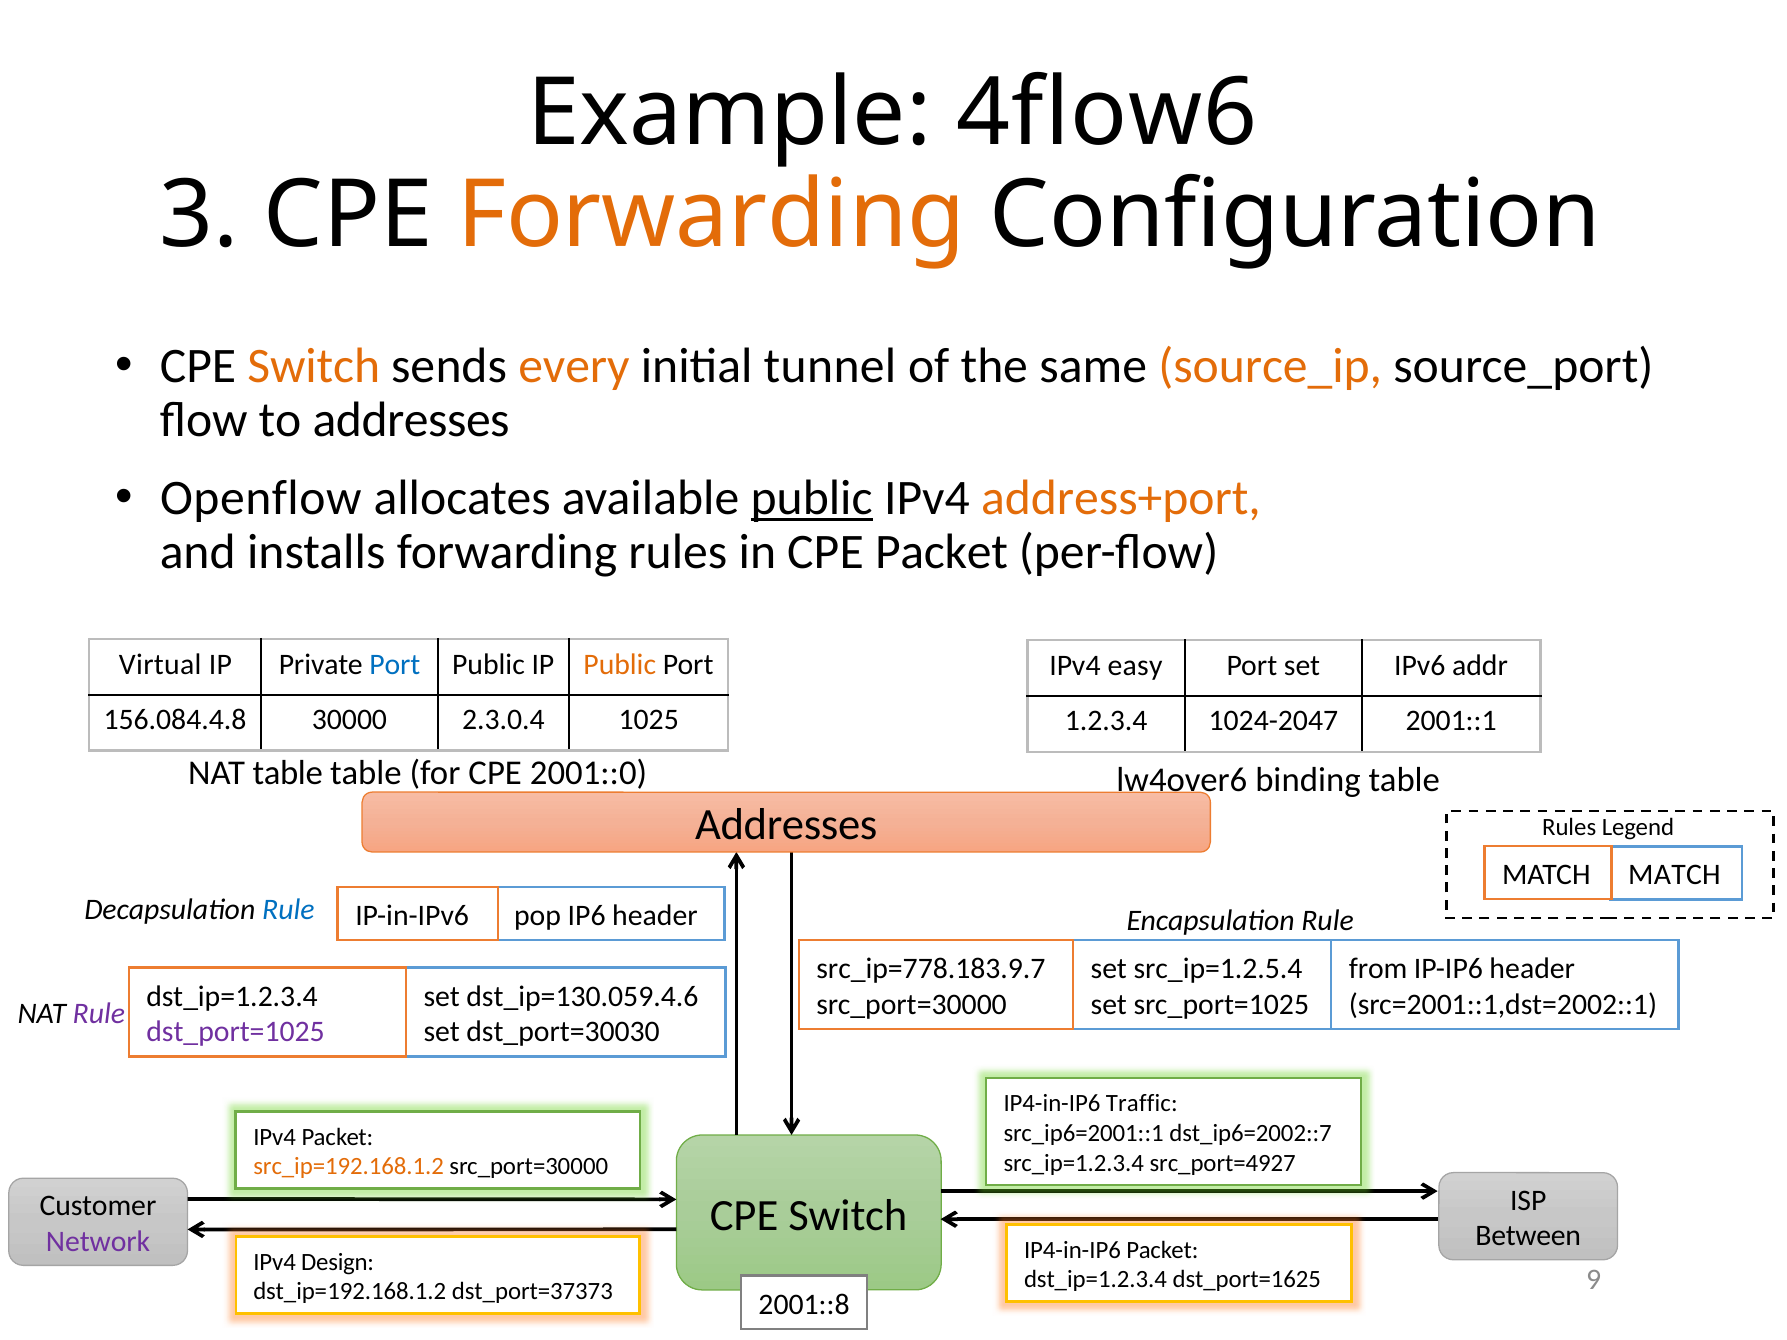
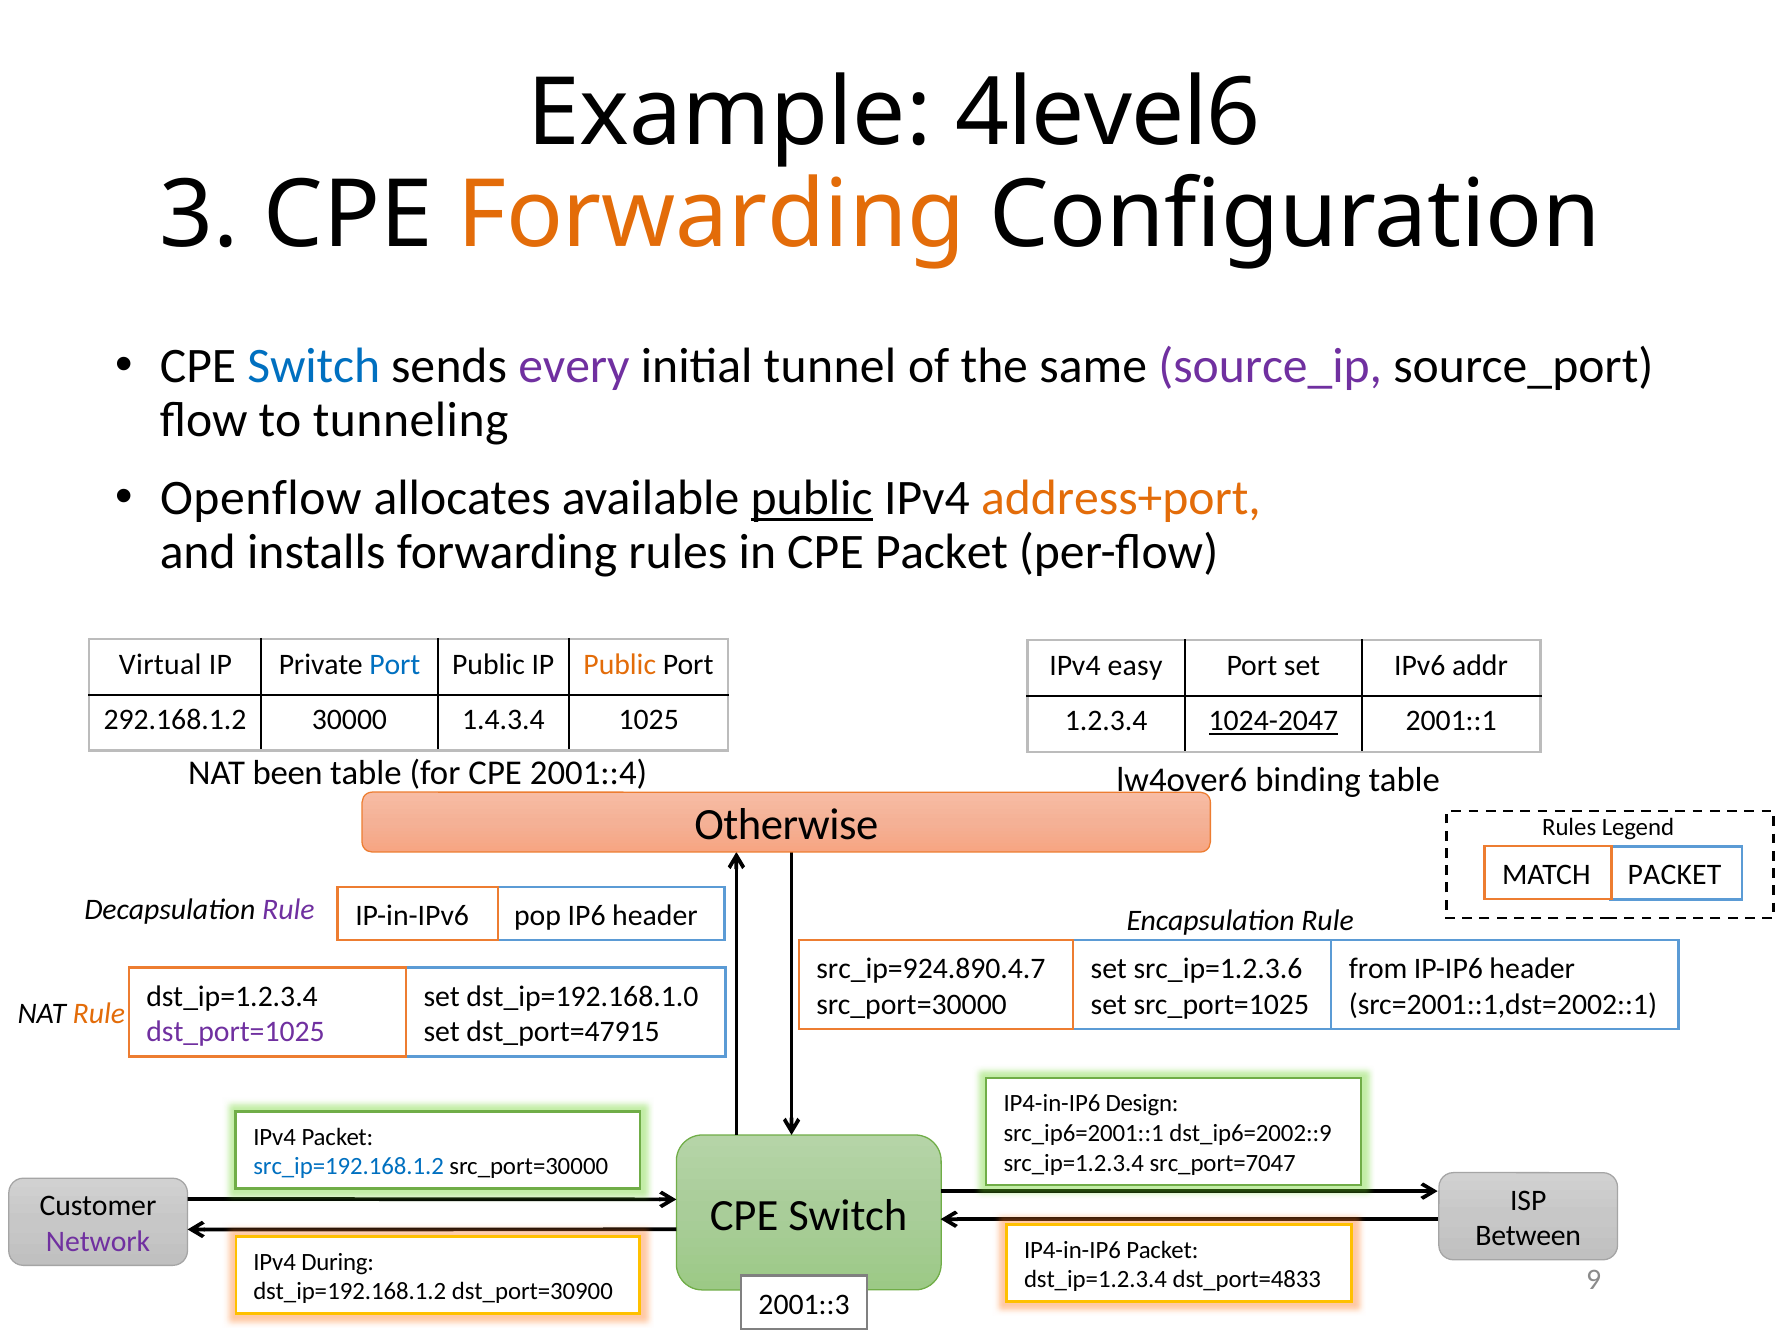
4flow6: 4flow6 -> 4level6
Switch at (314, 366) colour: orange -> blue
every colour: orange -> purple
source_ip colour: orange -> purple
to addresses: addresses -> tunneling
156.084.4.8: 156.084.4.8 -> 292.168.1.2
2.3.0.4: 2.3.0.4 -> 1.4.3.4
1024-2047 underline: none -> present
NAT table: table -> been
2001::0: 2001::0 -> 2001::4
Addresses at (786, 825): Addresses -> Otherwise
MATCH at (1674, 875): MATCH -> PACKET
Rule at (288, 910) colour: blue -> purple
src_ip=778.183.9.7: src_ip=778.183.9.7 -> src_ip=924.890.4.7
src_ip=1.2.5.4: src_ip=1.2.5.4 -> src_ip=1.2.3.6
dst_ip=130.059.4.6: dst_ip=130.059.4.6 -> dst_ip=192.168.1.0
Rule at (99, 1014) colour: purple -> orange
dst_port=30030: dst_port=30030 -> dst_port=47915
Traffic: Traffic -> Design
dst_ip6=2002::7: dst_ip6=2002::7 -> dst_ip6=2002::9
src_port=4927: src_port=4927 -> src_port=7047
src_ip=192.168.1.2 colour: orange -> blue
Design: Design -> During
dst_port=1625: dst_port=1625 -> dst_port=4833
dst_port=37373: dst_port=37373 -> dst_port=30900
2001::8: 2001::8 -> 2001::3
